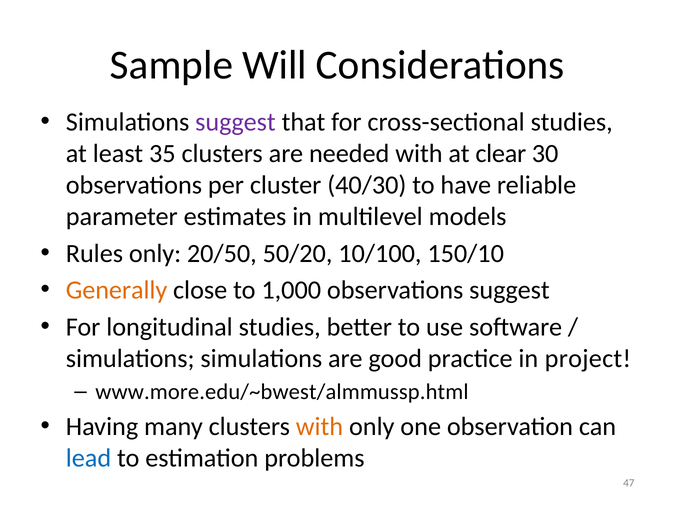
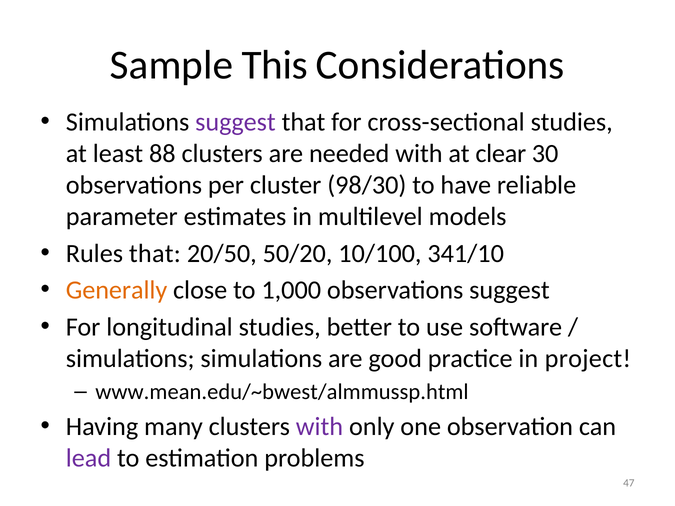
Will: Will -> This
35: 35 -> 88
40/30: 40/30 -> 98/30
Rules only: only -> that
150/10: 150/10 -> 341/10
www.more.edu/~bwest/almmussp.html: www.more.edu/~bwest/almmussp.html -> www.mean.edu/~bwest/almmussp.html
with at (319, 427) colour: orange -> purple
lead colour: blue -> purple
